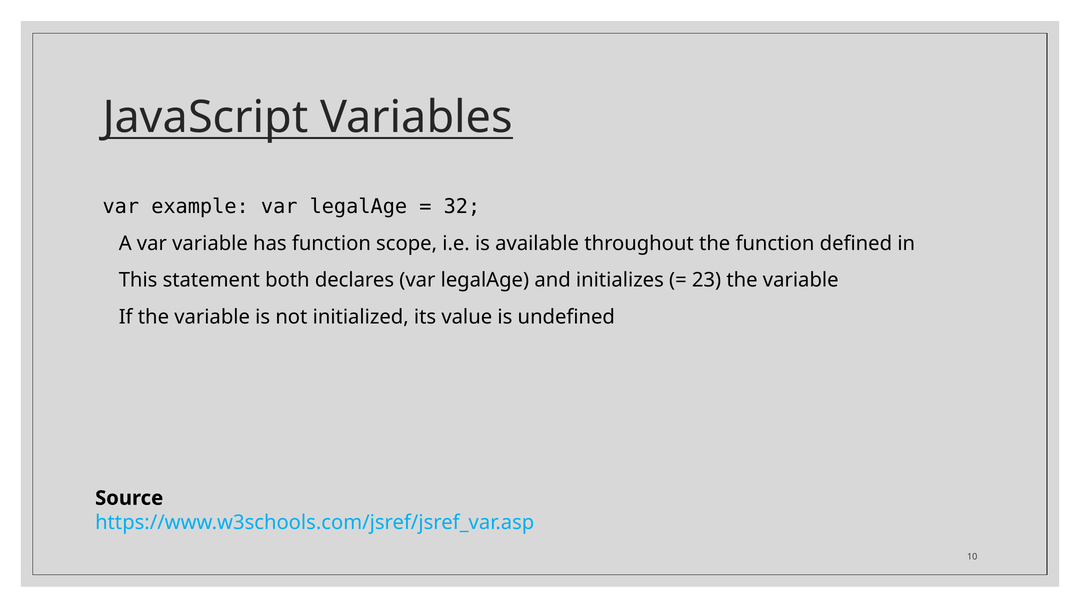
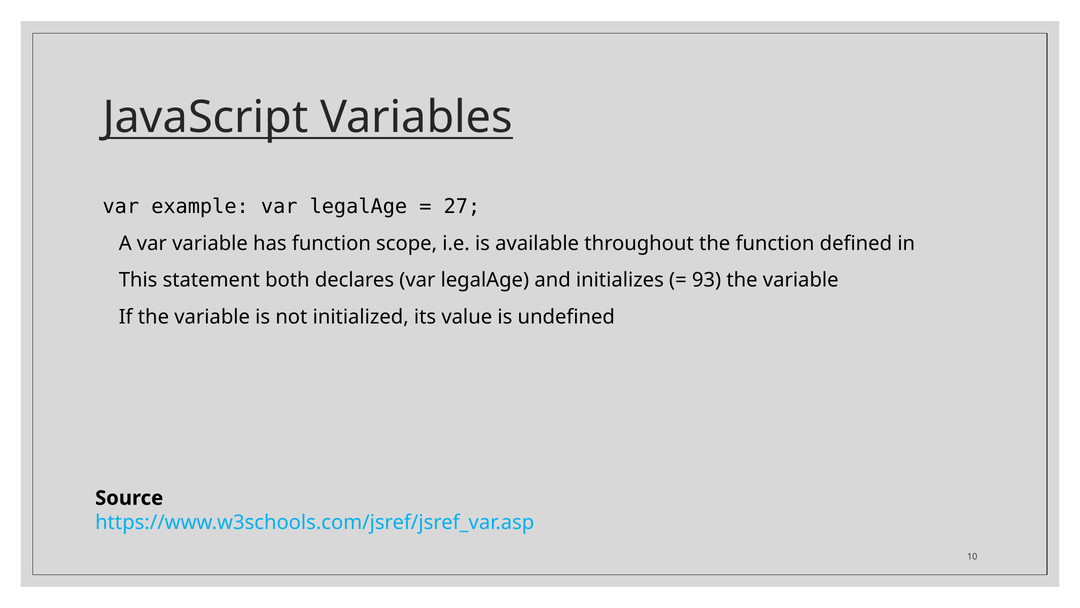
32: 32 -> 27
23: 23 -> 93
